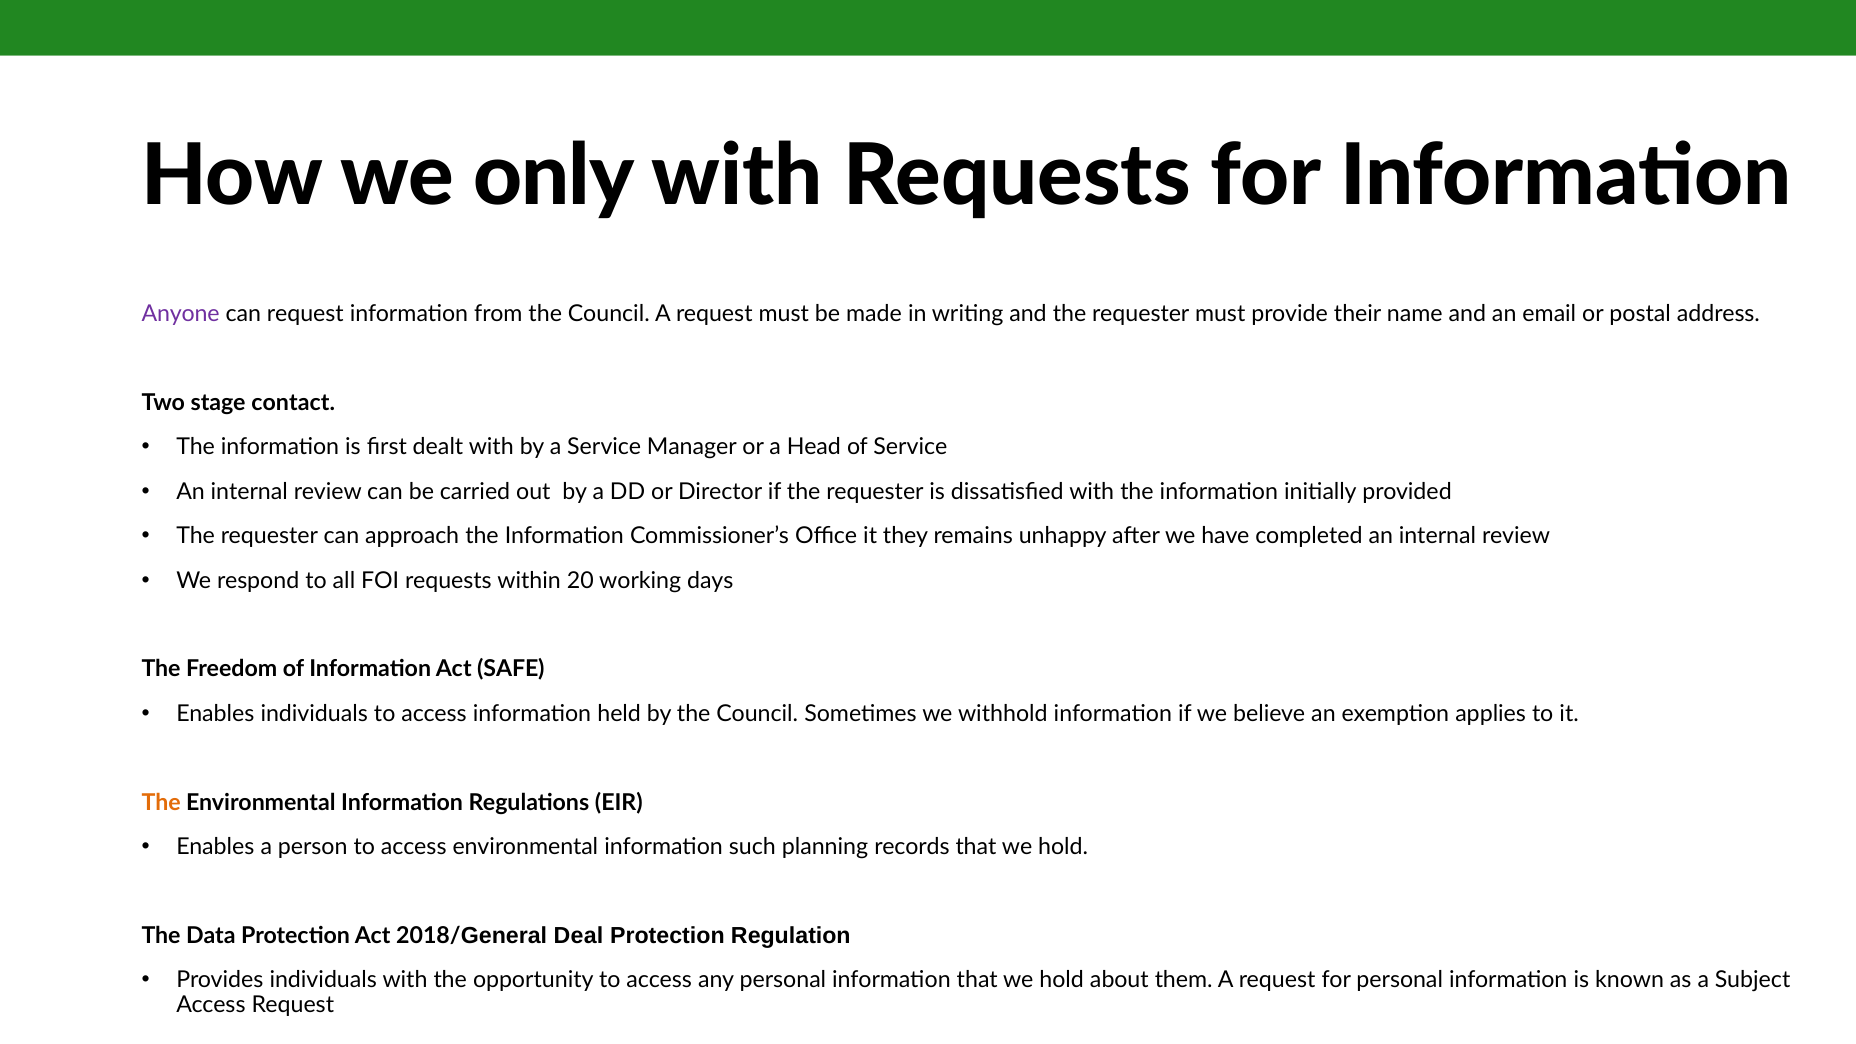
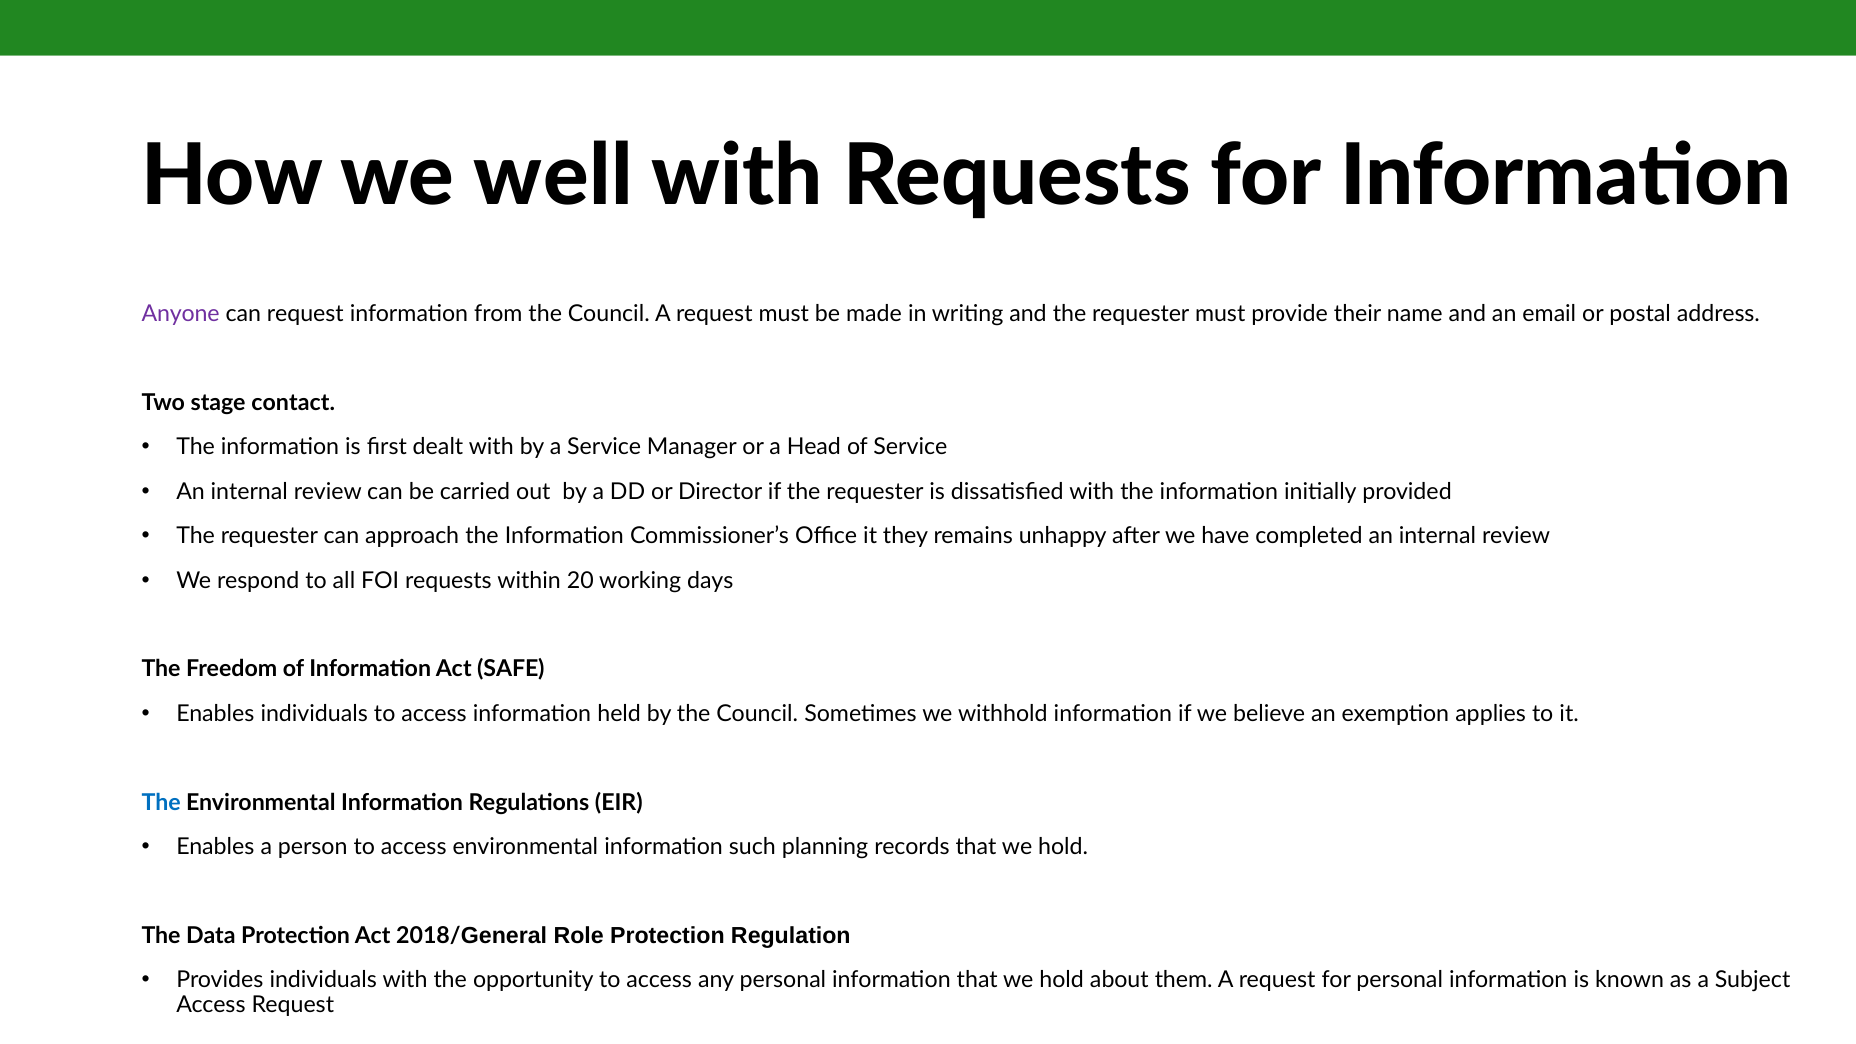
only: only -> well
The at (161, 802) colour: orange -> blue
Deal: Deal -> Role
